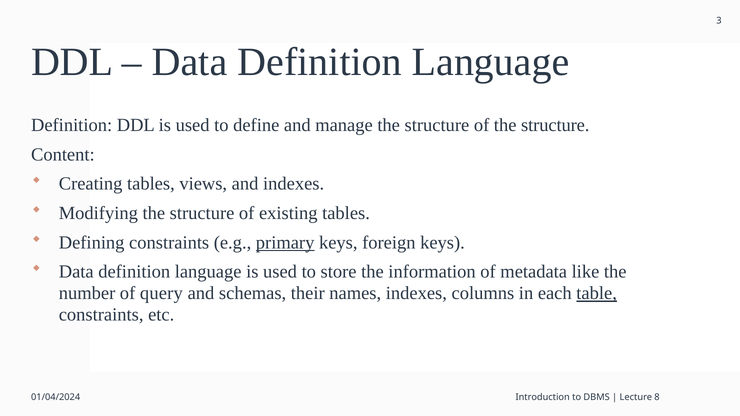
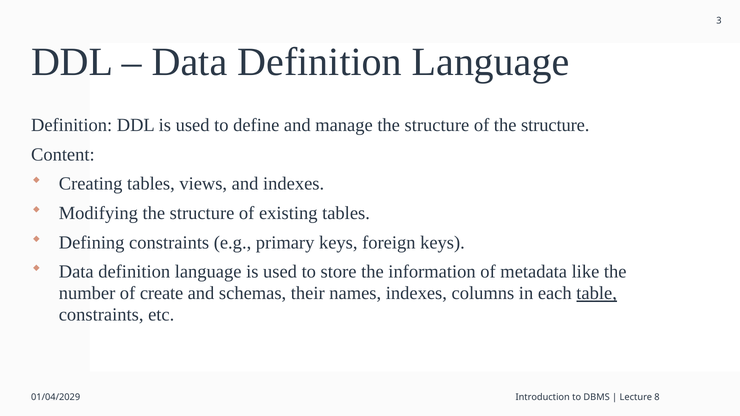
primary underline: present -> none
query: query -> create
01/04/2024: 01/04/2024 -> 01/04/2029
